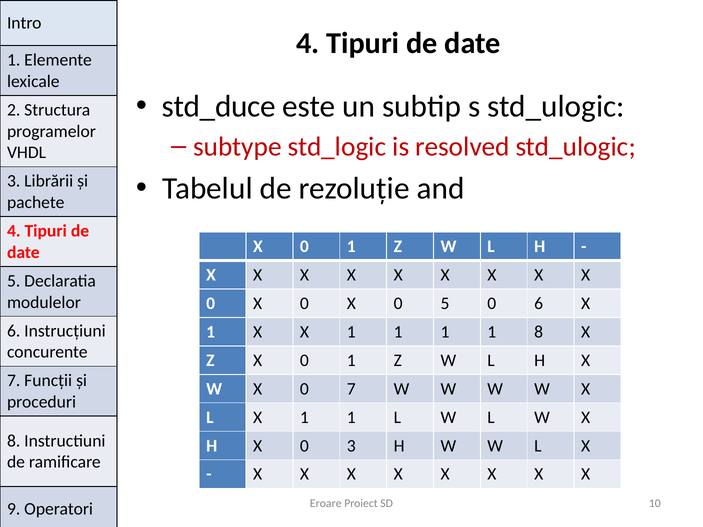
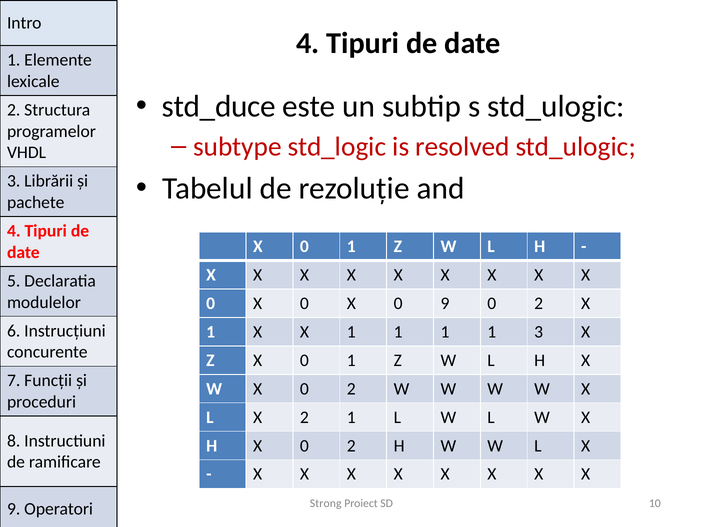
0 5: 5 -> 9
6 at (539, 304): 6 -> 2
1 8: 8 -> 3
W X 0 7: 7 -> 2
L X 1: 1 -> 2
H X 0 3: 3 -> 2
Eroare: Eroare -> Strong
